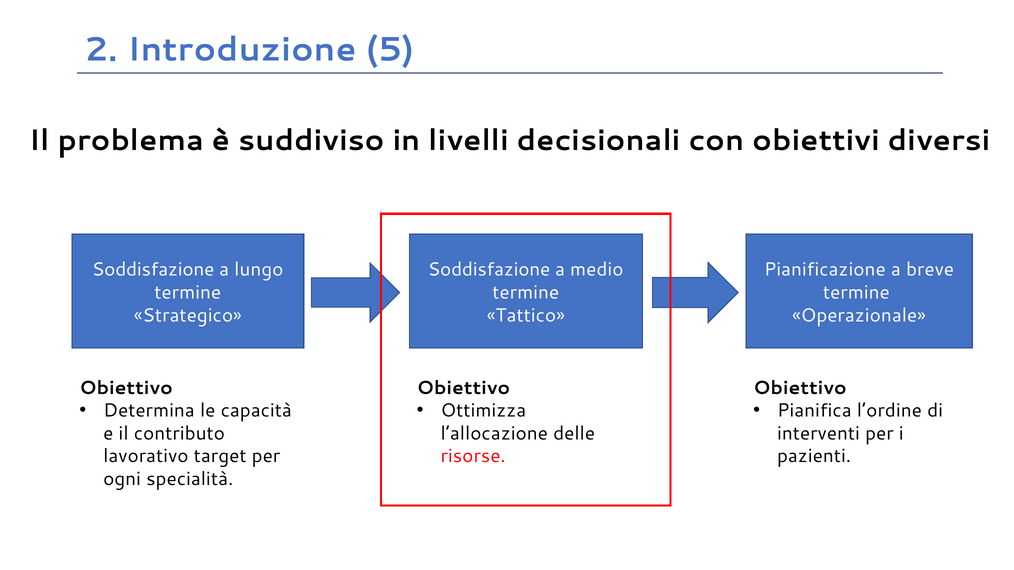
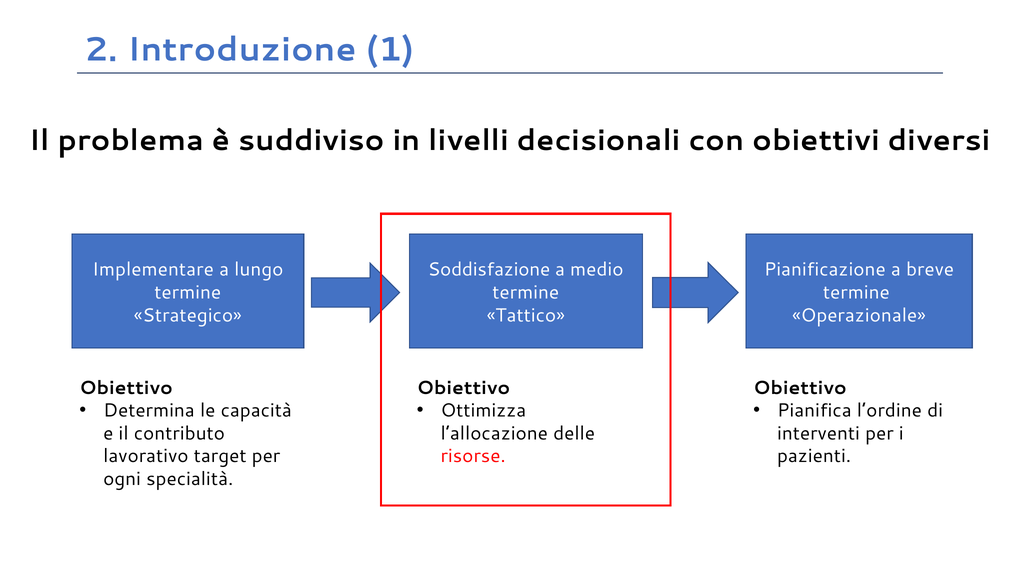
5: 5 -> 1
Soddisfazione at (153, 270): Soddisfazione -> Implementare
